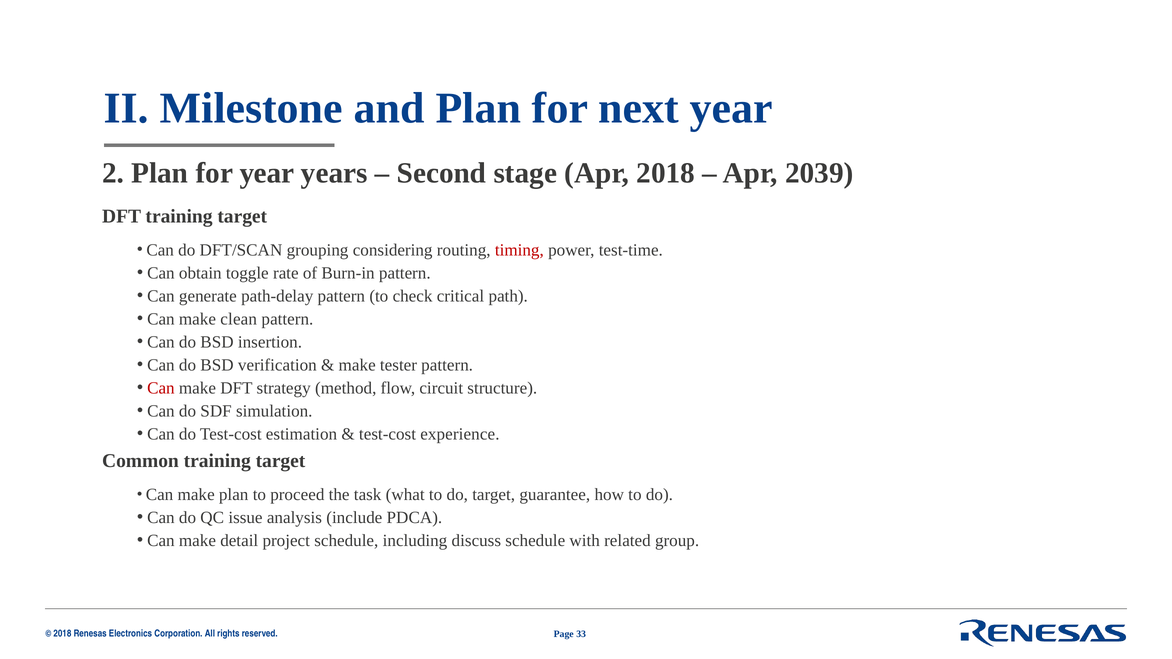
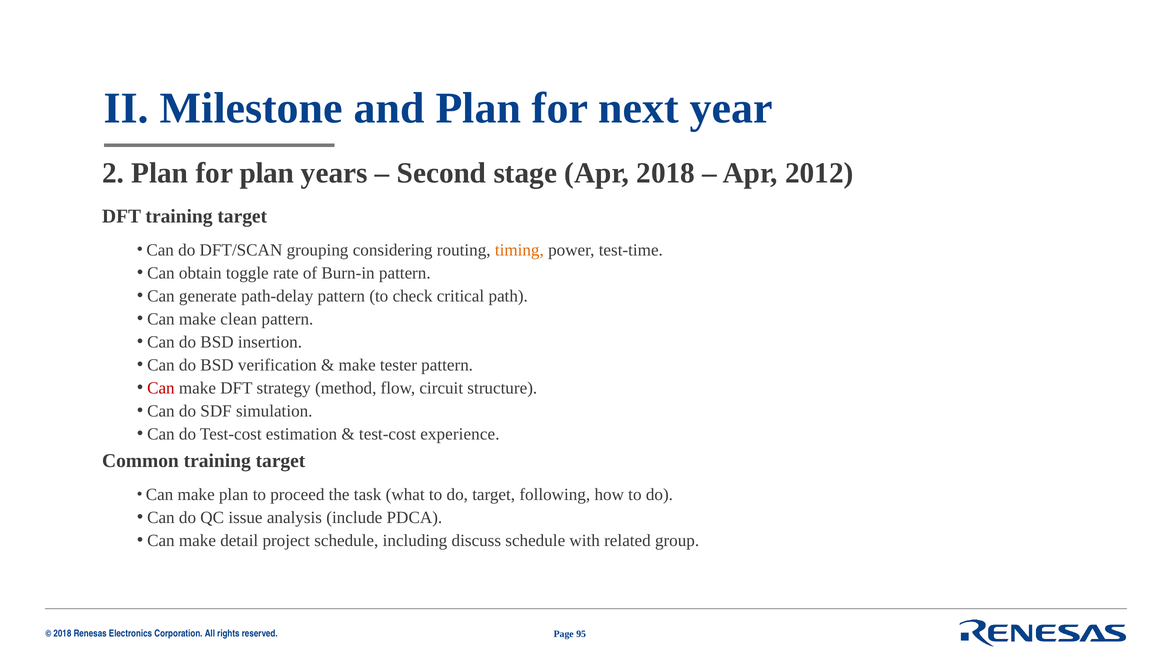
for year: year -> plan
2039: 2039 -> 2012
timing colour: red -> orange
guarantee: guarantee -> following
33: 33 -> 95
